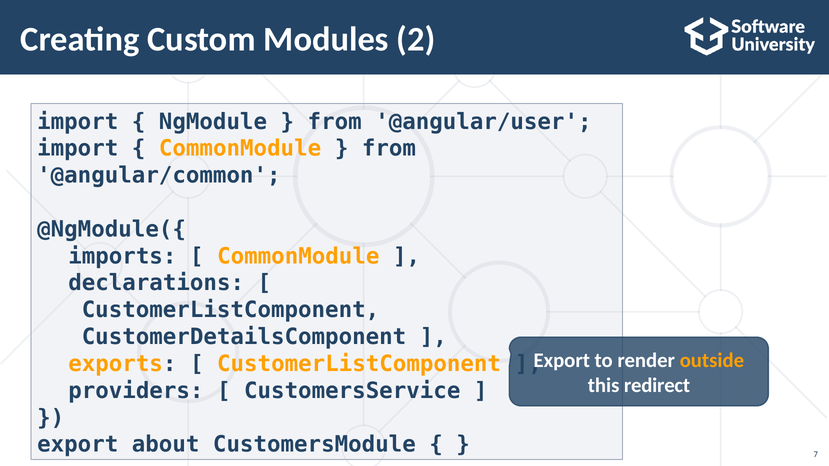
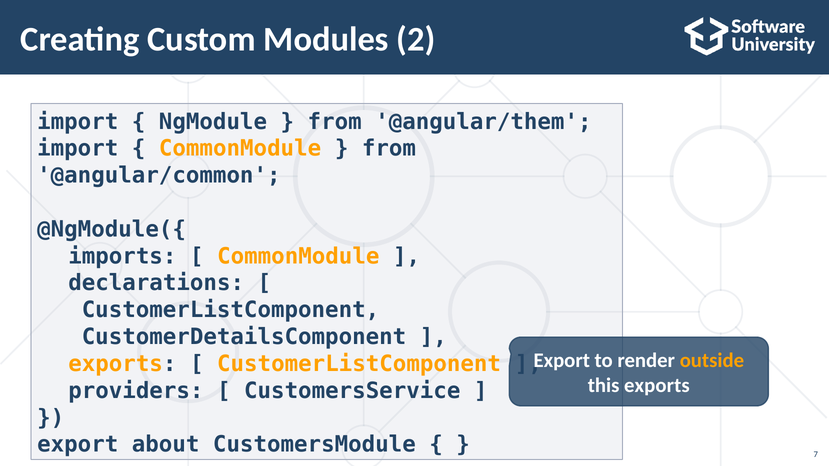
@angular/user: @angular/user -> @angular/them
this redirect: redirect -> exports
